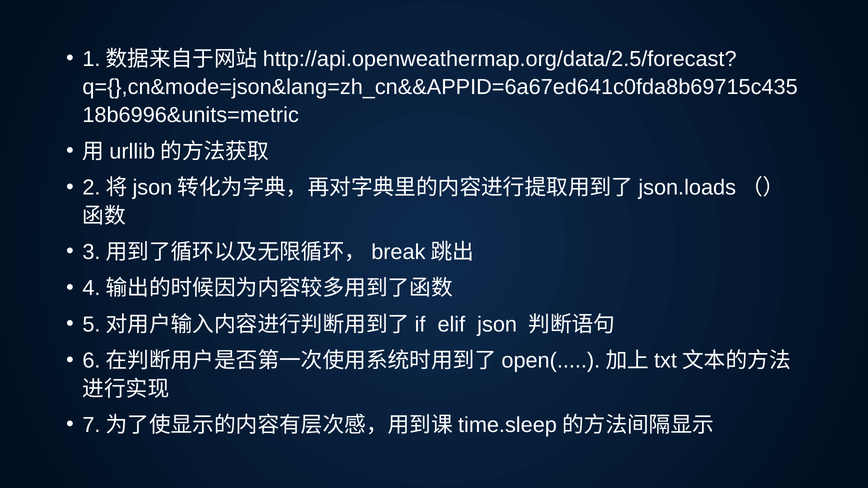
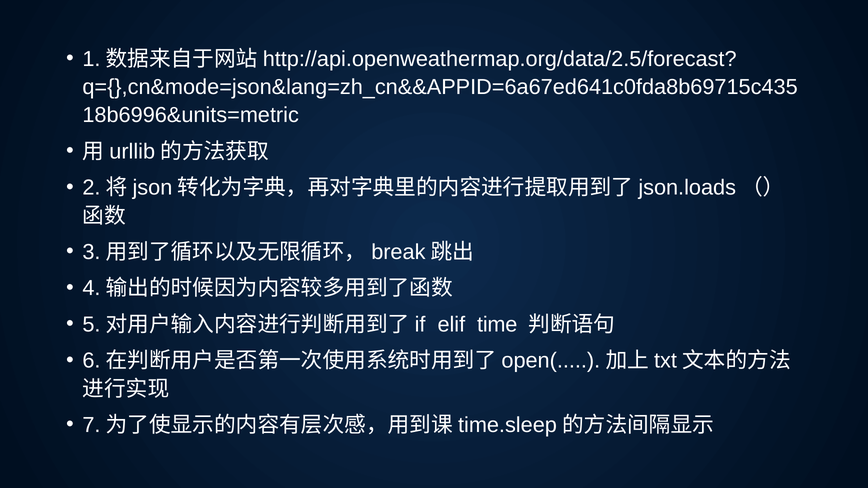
json: json -> time
